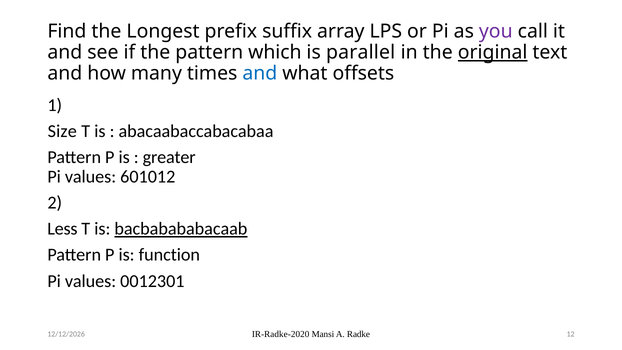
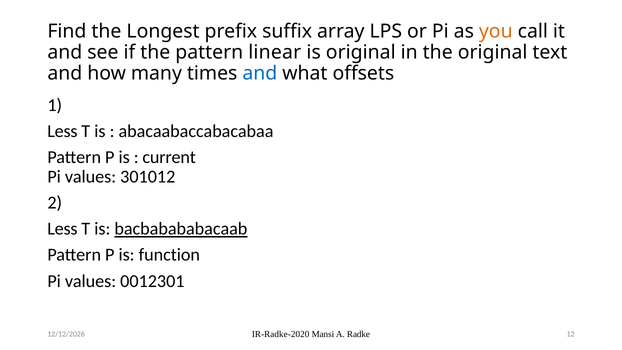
you colour: purple -> orange
which: which -> linear
is parallel: parallel -> original
original at (493, 52) underline: present -> none
Size at (62, 131): Size -> Less
greater: greater -> current
601012: 601012 -> 301012
